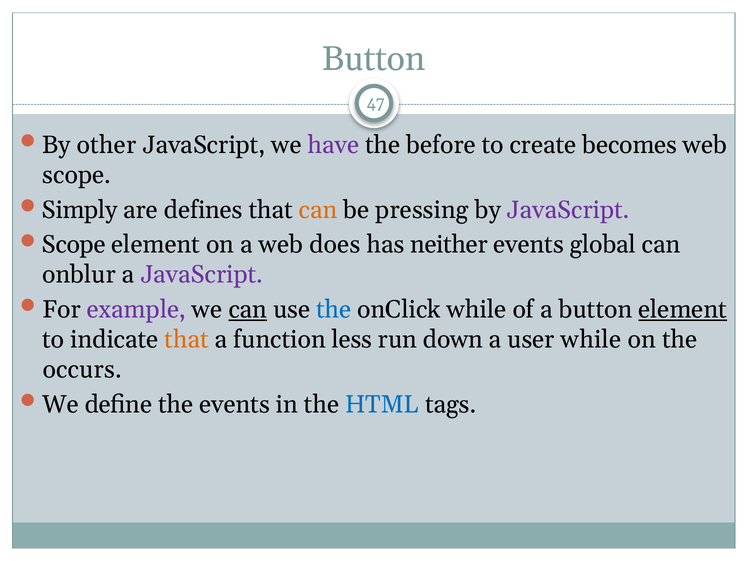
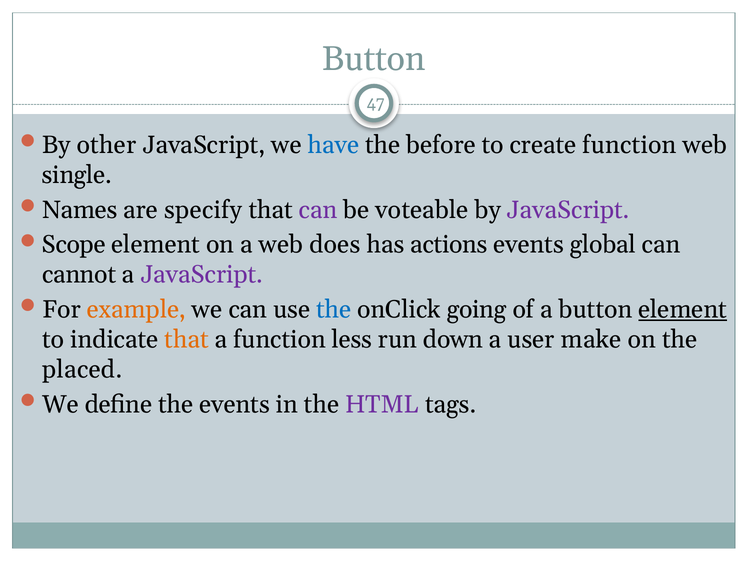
have colour: purple -> blue
create becomes: becomes -> function
scope at (77, 175): scope -> single
Simply: Simply -> Names
defines: defines -> specify
can at (318, 210) colour: orange -> purple
pressing: pressing -> voteable
neither: neither -> actions
onblur: onblur -> cannot
example colour: purple -> orange
can at (248, 310) underline: present -> none
onClick while: while -> going
user while: while -> make
occurs: occurs -> placed
HTML colour: blue -> purple
